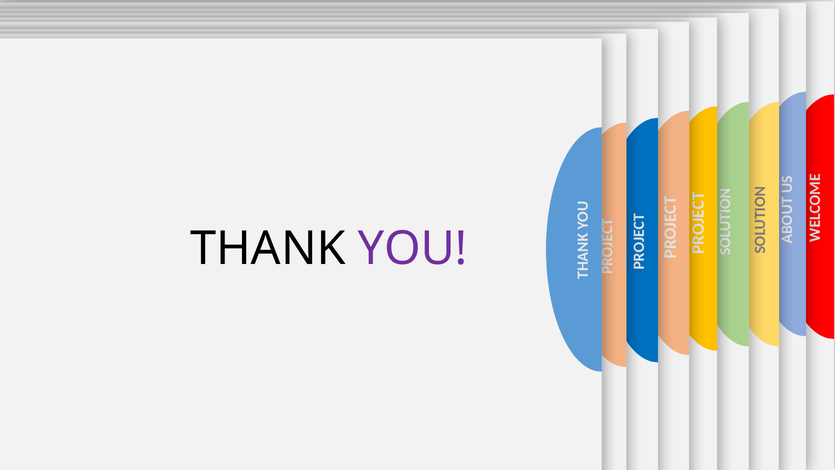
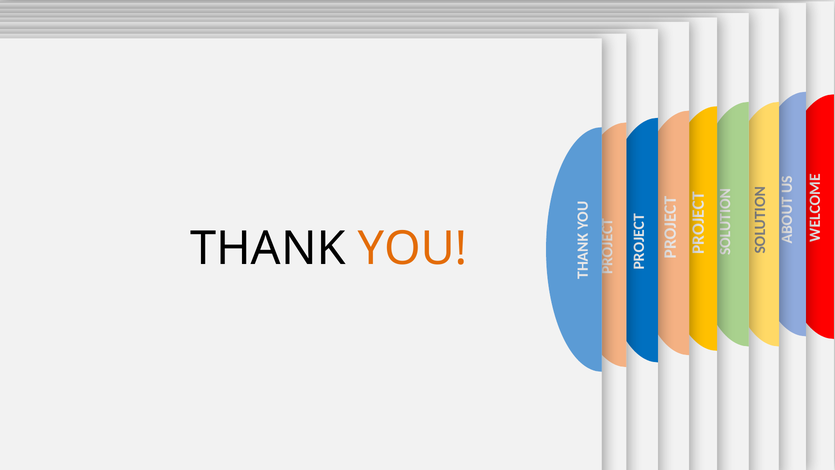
YOU colour: purple -> orange
